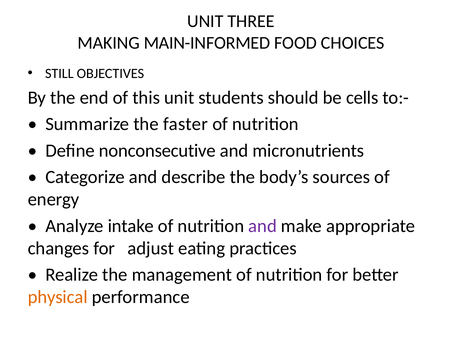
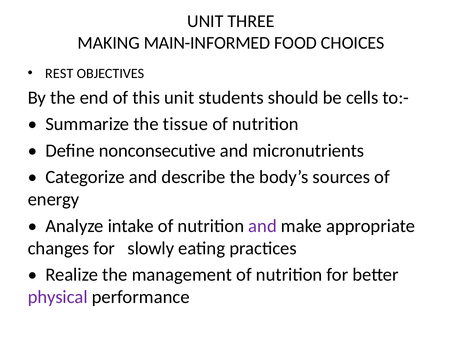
STILL: STILL -> REST
faster: faster -> tissue
adjust: adjust -> slowly
physical colour: orange -> purple
